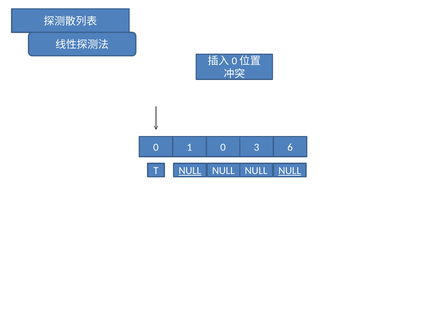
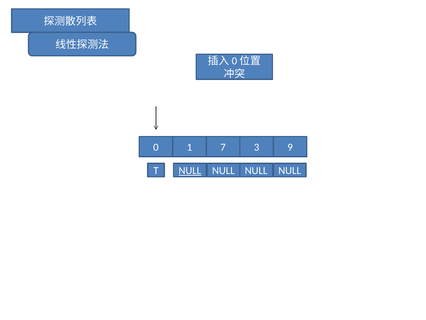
1 0: 0 -> 7
6: 6 -> 9
NULL at (290, 171) underline: present -> none
